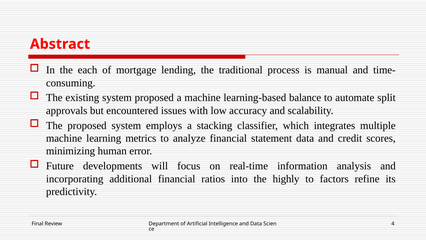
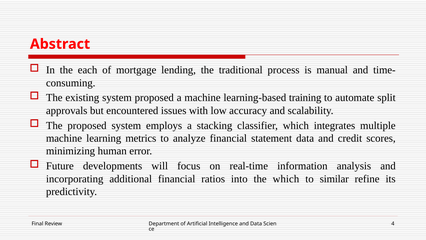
balance: balance -> training
the highly: highly -> which
factors: factors -> similar
